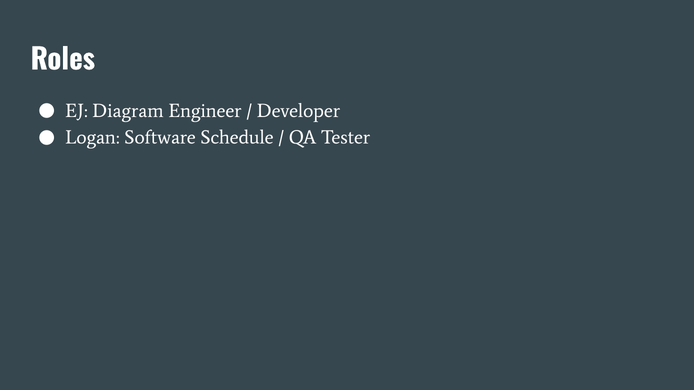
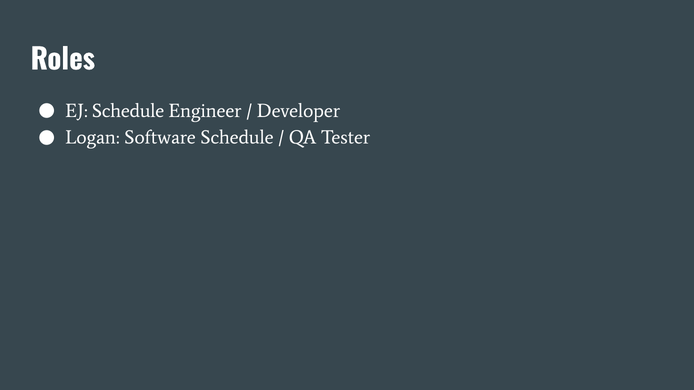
EJ Diagram: Diagram -> Schedule
